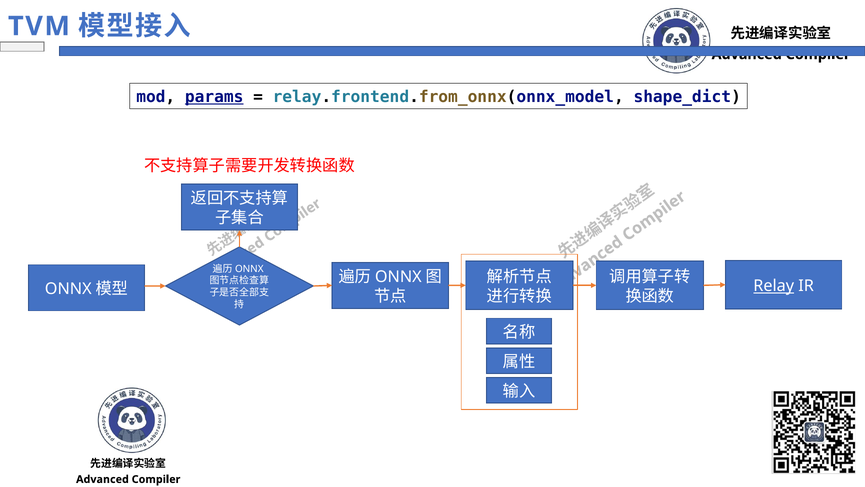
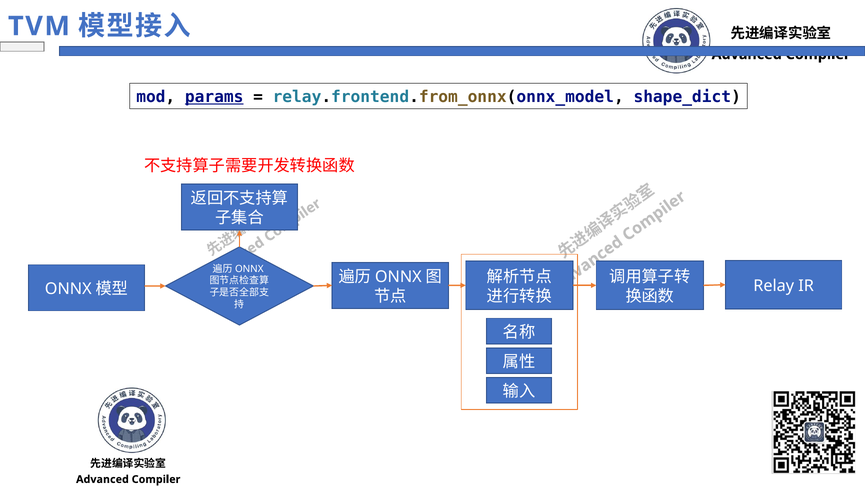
Relay underline: present -> none
